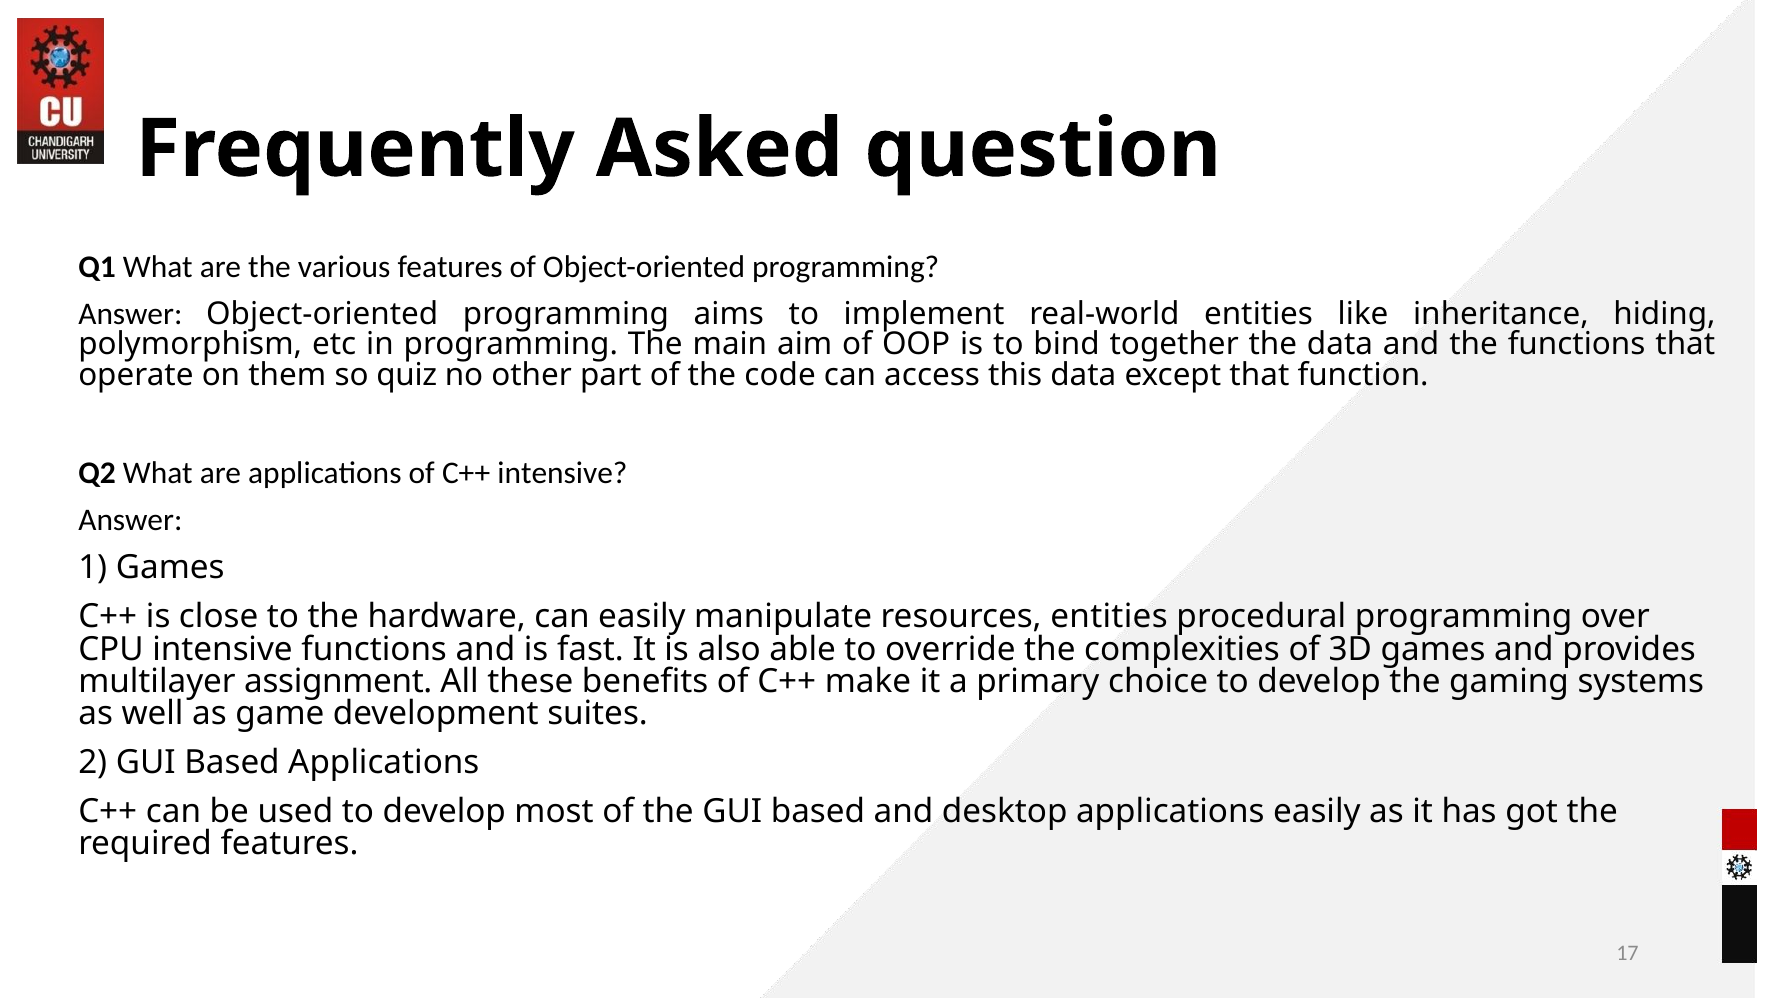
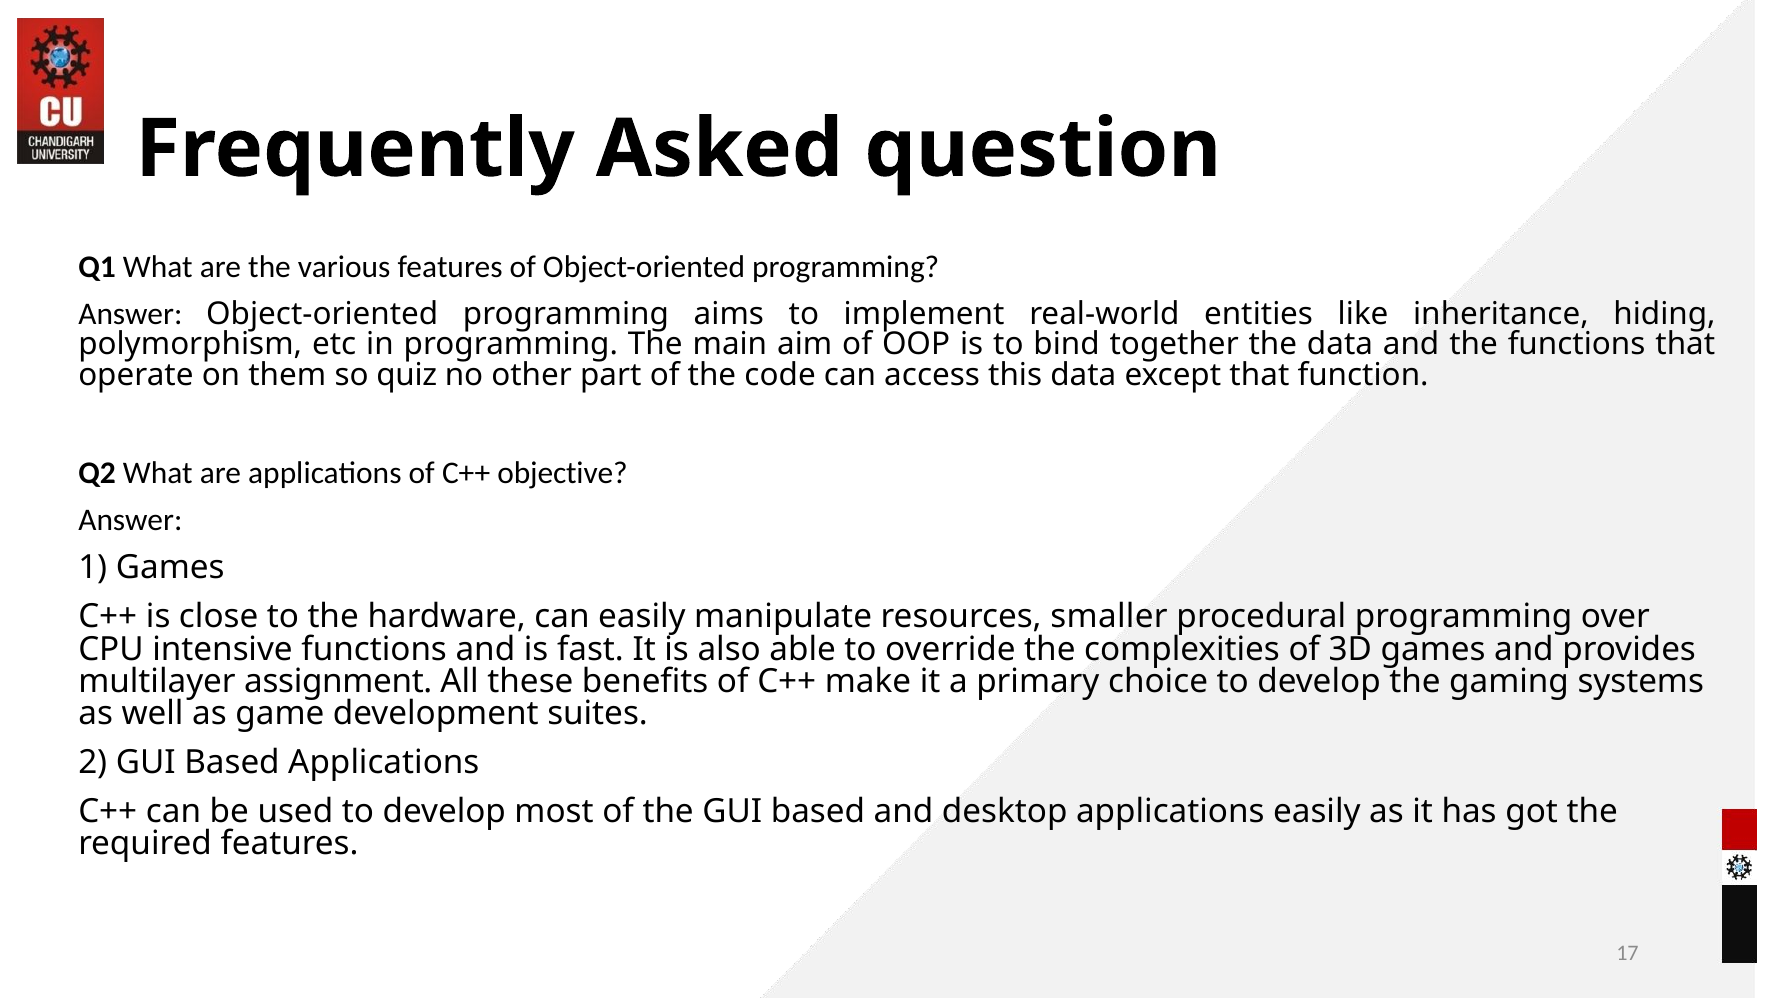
C++ intensive: intensive -> objective
resources entities: entities -> smaller
